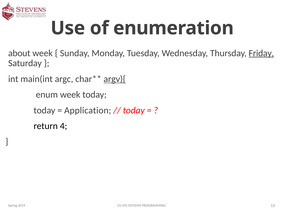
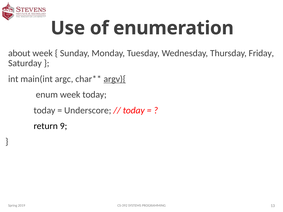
Friday underline: present -> none
Application: Application -> Underscore
4: 4 -> 9
